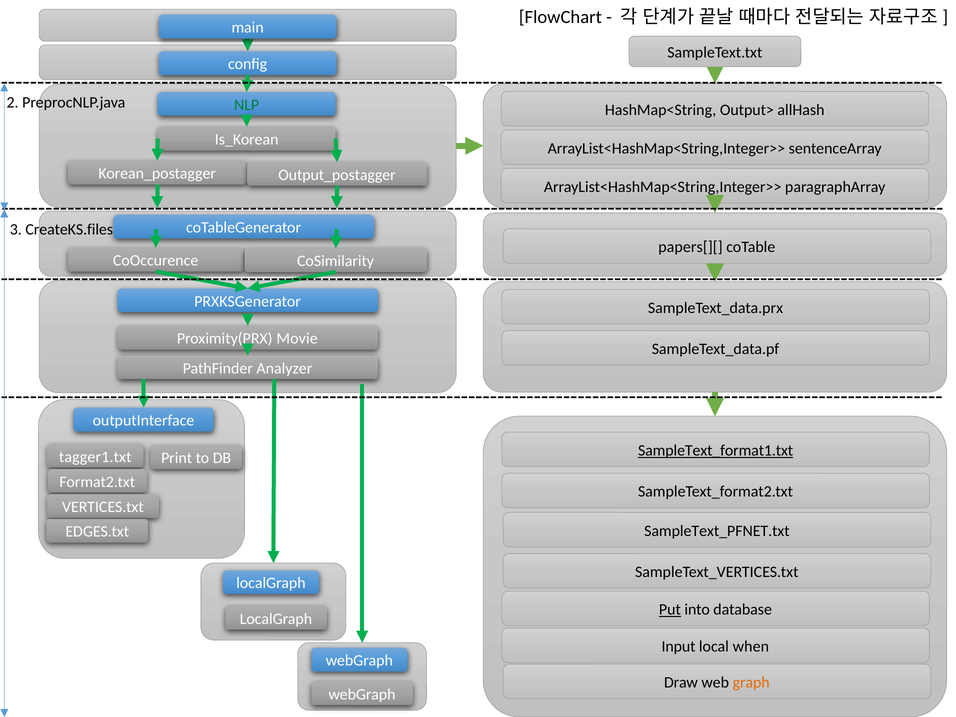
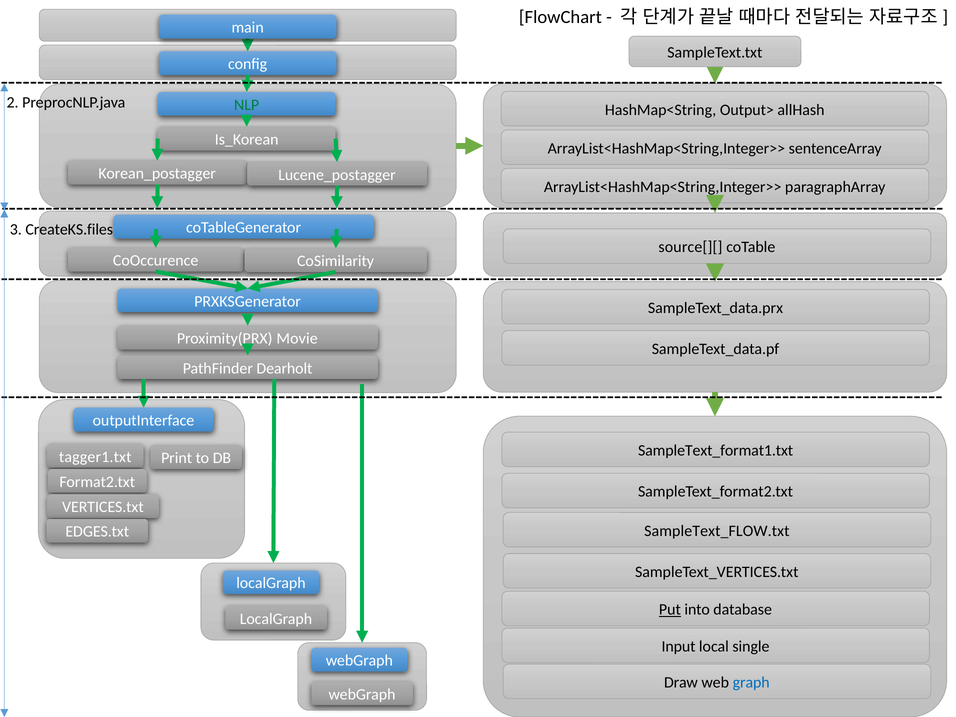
Output_postagger: Output_postagger -> Lucene_postagger
papers[][: papers[][ -> source[][
Analyzer: Analyzer -> Dearholt
SampleText_format1.txt underline: present -> none
SampleText_PFNET.txt: SampleText_PFNET.txt -> SampleText_FLOW.txt
when: when -> single
graph colour: orange -> blue
